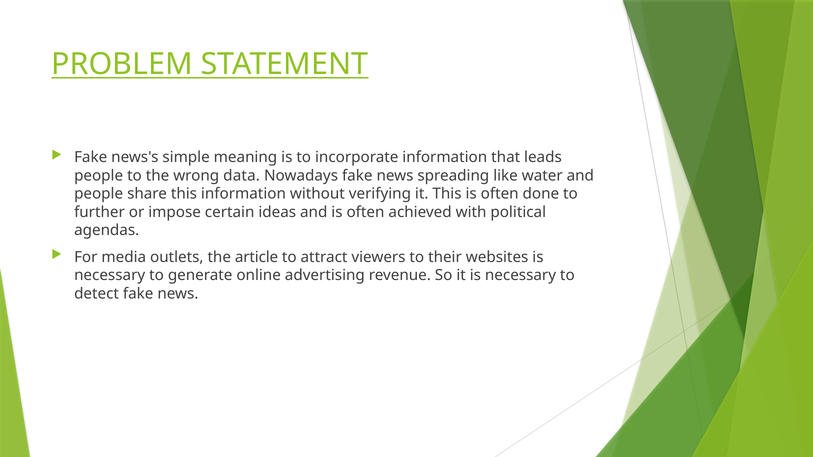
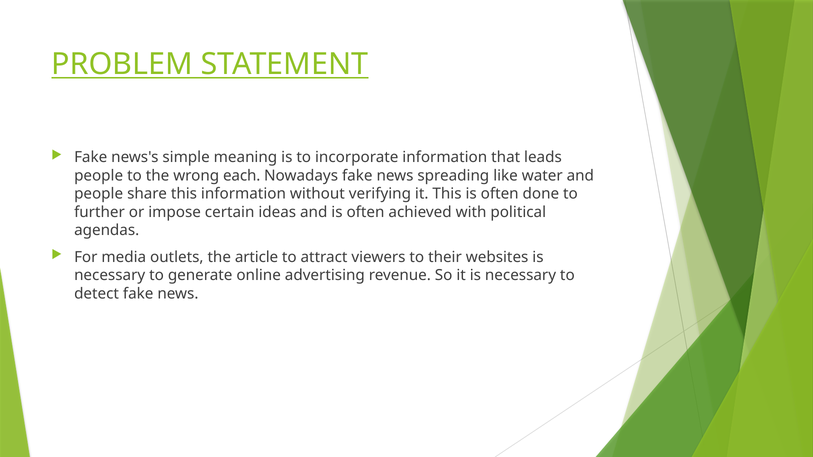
data: data -> each
